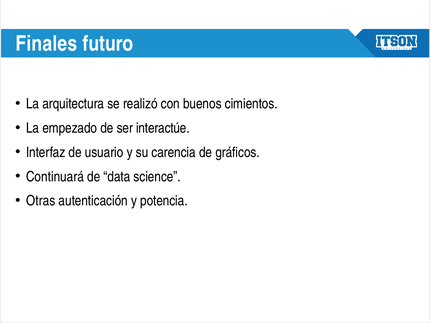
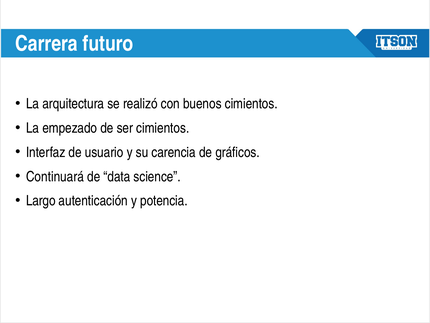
Finales: Finales -> Carrera
ser interactúe: interactúe -> cimientos
Otras: Otras -> Largo
